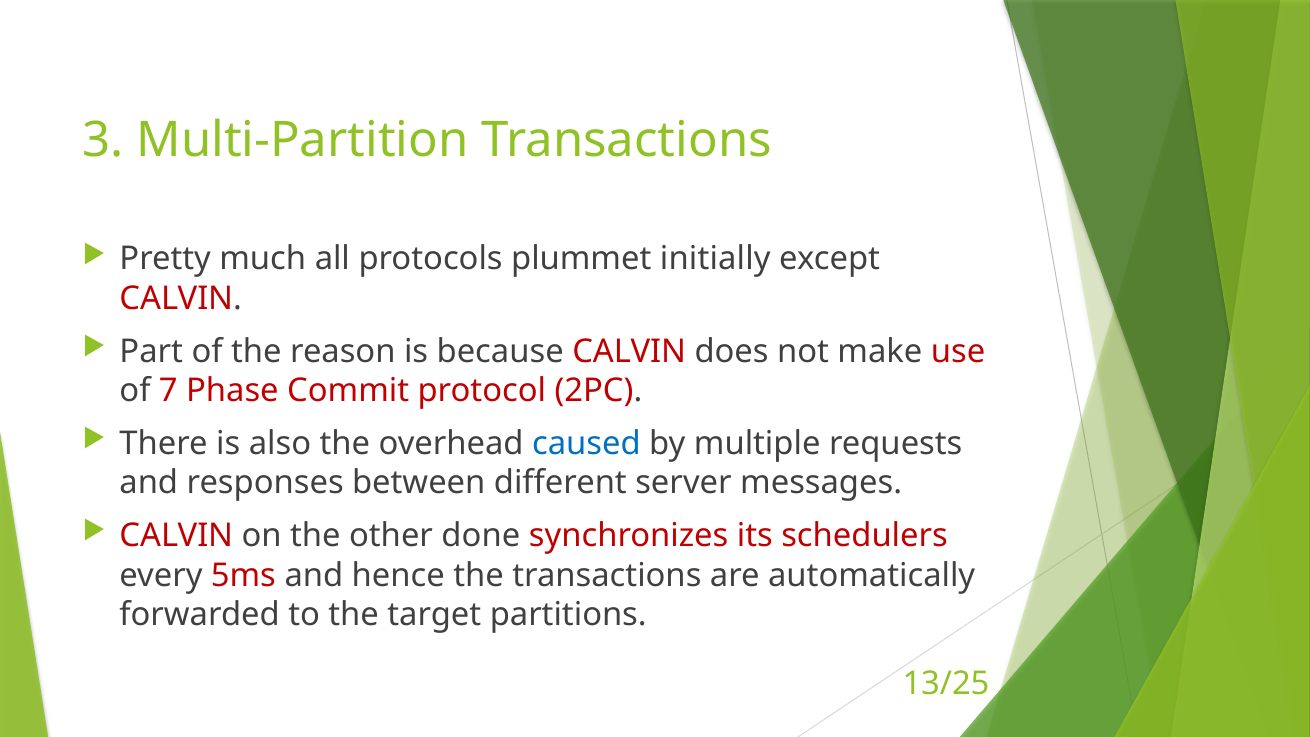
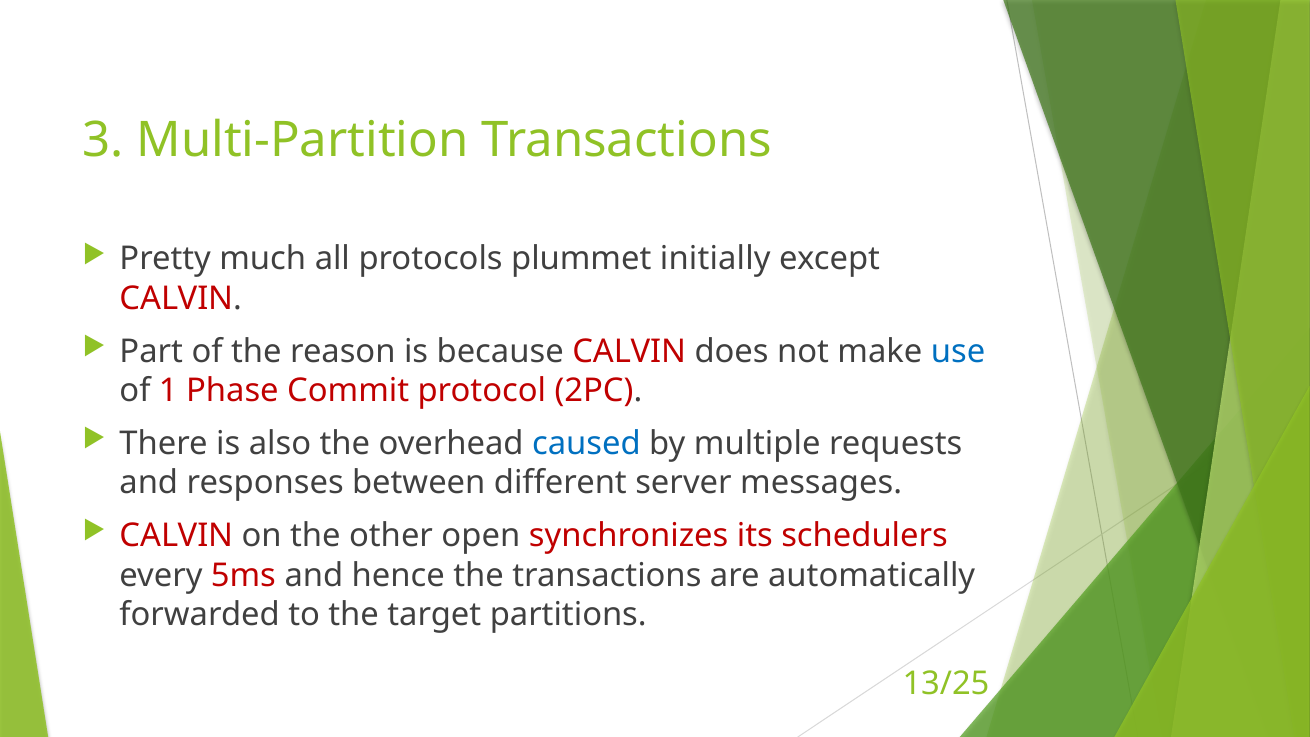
use colour: red -> blue
7: 7 -> 1
done: done -> open
